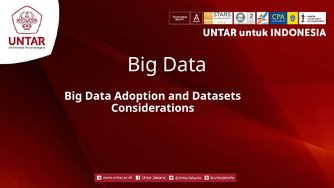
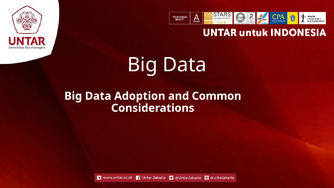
Datasets: Datasets -> Common
